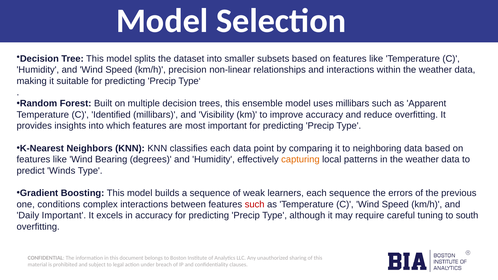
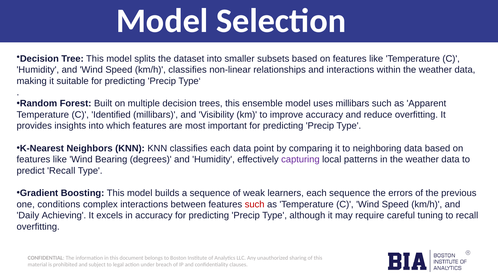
km/h precision: precision -> classifies
capturing colour: orange -> purple
predict Winds: Winds -> Recall
Daily Important: Important -> Achieving
to south: south -> recall
